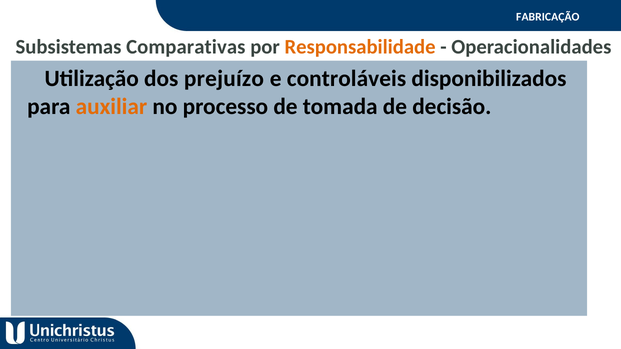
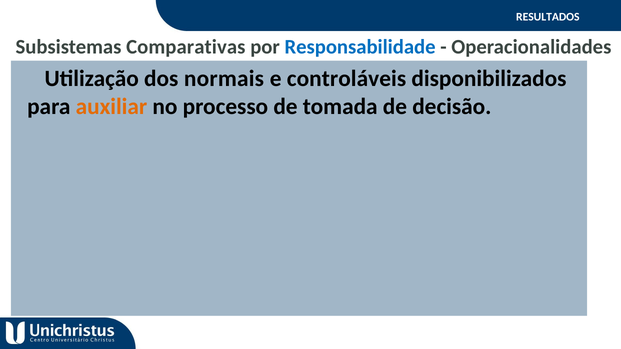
FABRICAÇÃO: FABRICAÇÃO -> RESULTADOS
Responsabilidade colour: orange -> blue
prejuízo: prejuízo -> normais
